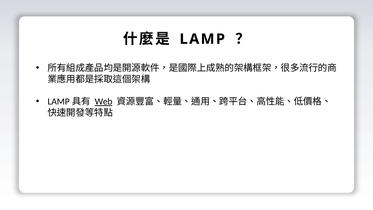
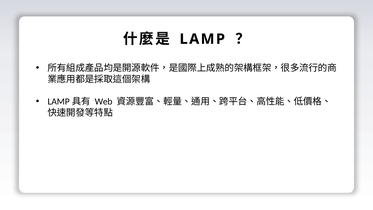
Web underline: present -> none
